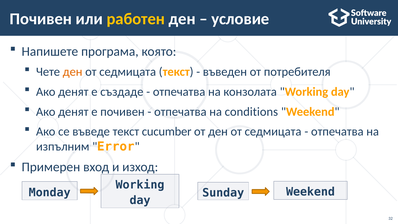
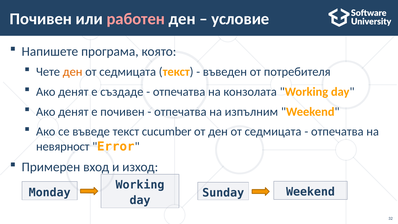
работен colour: yellow -> pink
conditions: conditions -> изпълним
изпълним: изпълним -> невярност
